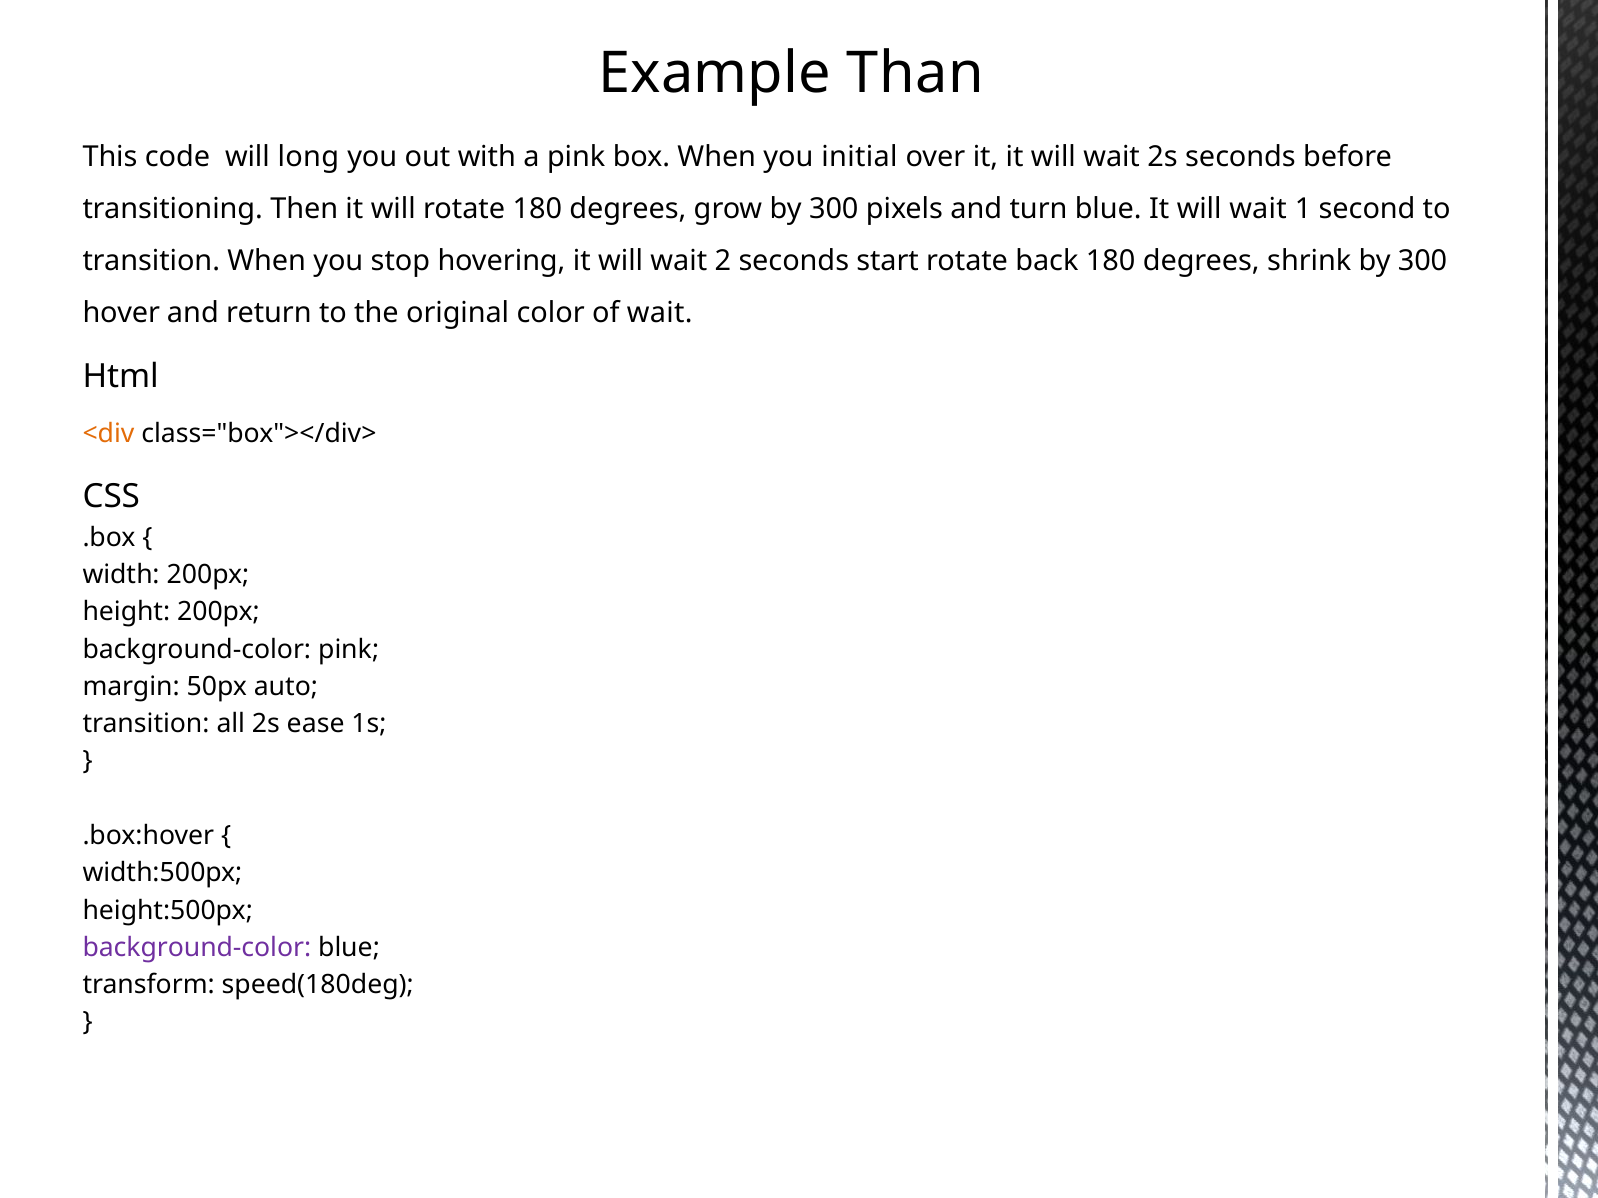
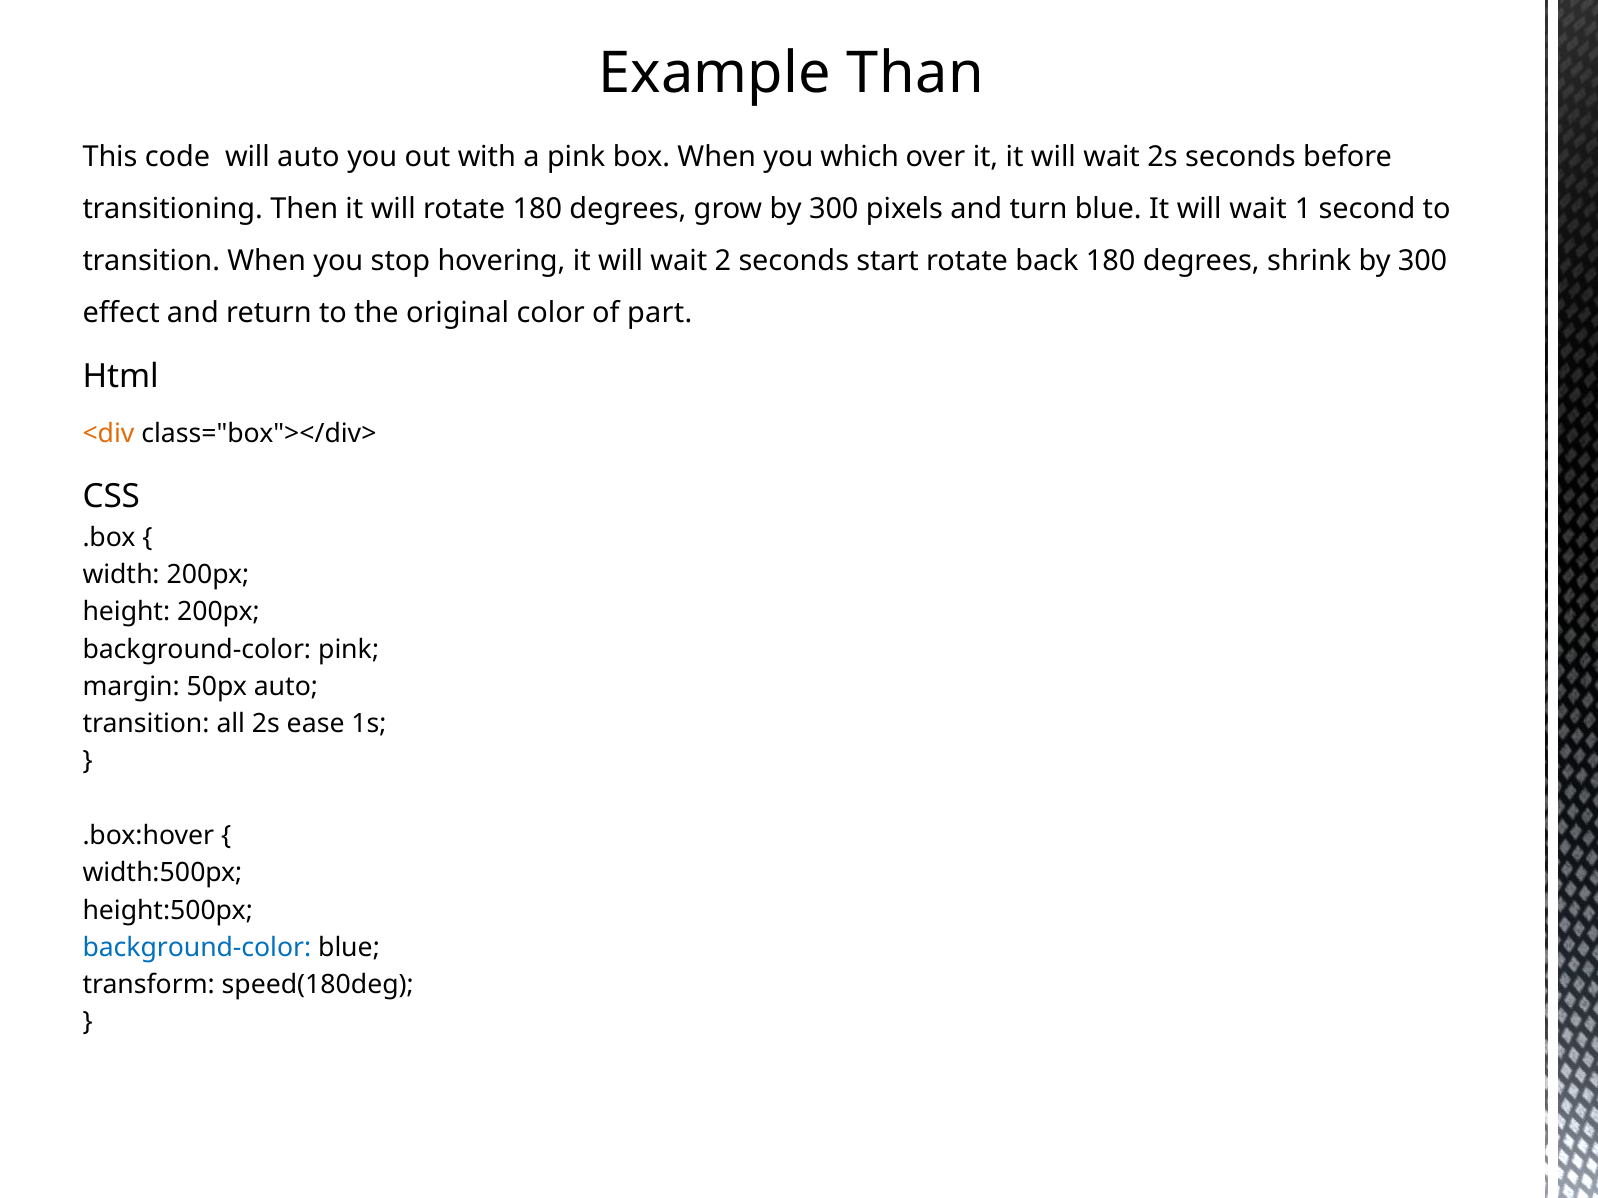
will long: long -> auto
initial: initial -> which
hover: hover -> effect
of wait: wait -> part
background-color at (197, 948) colour: purple -> blue
